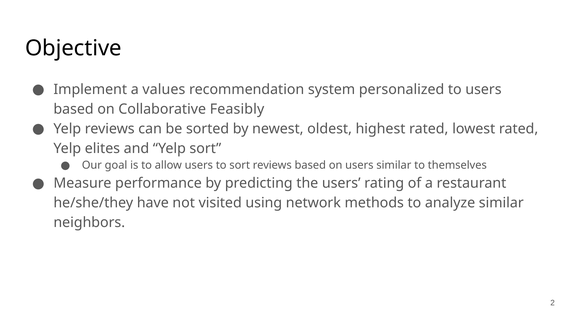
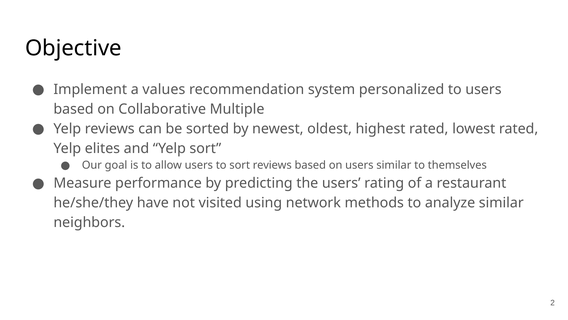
Feasibly: Feasibly -> Multiple
